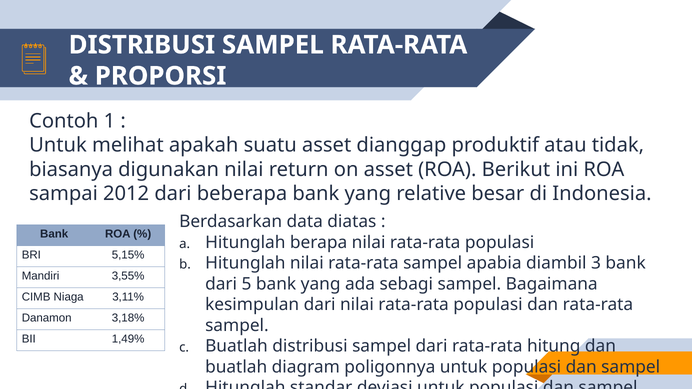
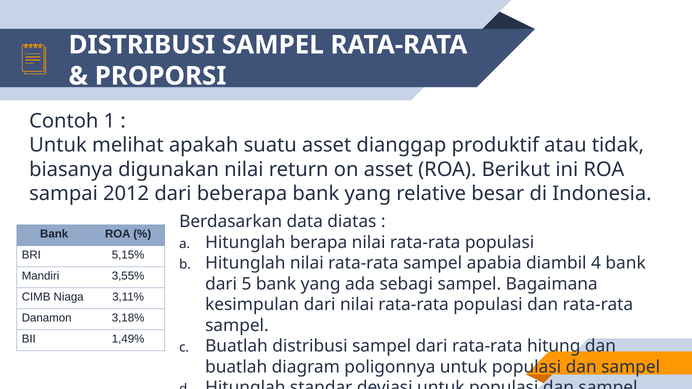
3: 3 -> 4
